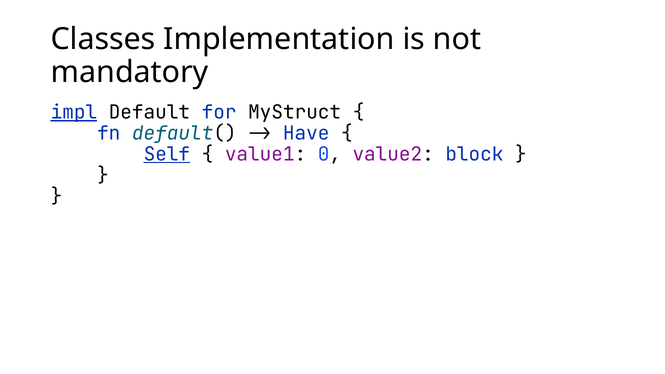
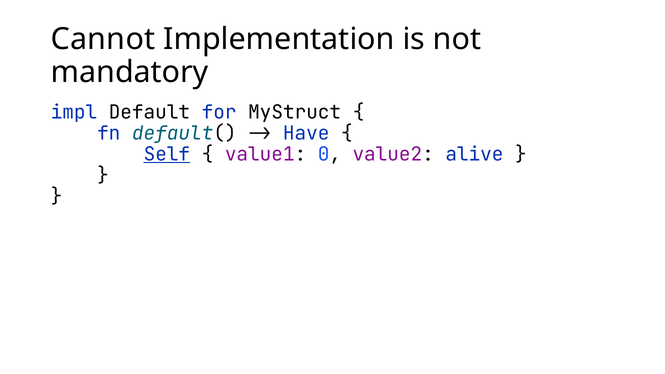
Classes: Classes -> Cannot
impl underline: present -> none
block: block -> alive
